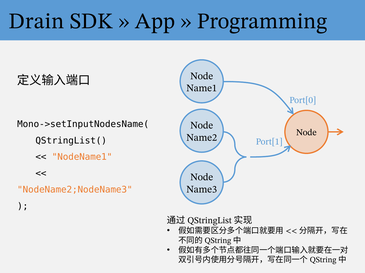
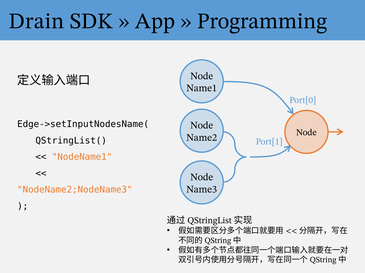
Mono->setInputNodesName(: Mono->setInputNodesName( -> Edge->setInputNodesName(
